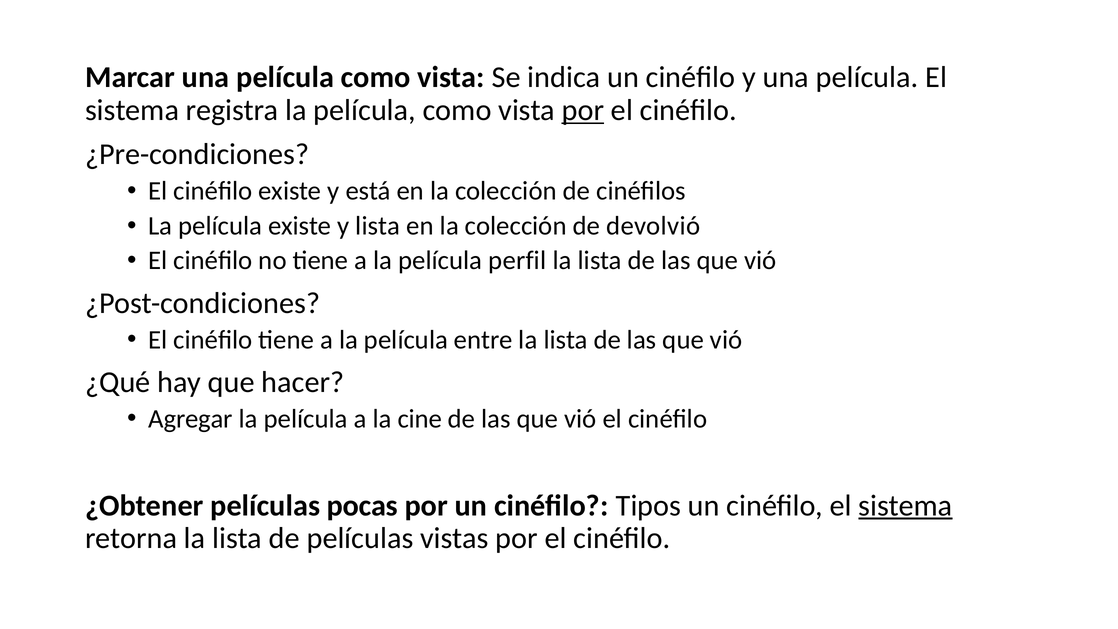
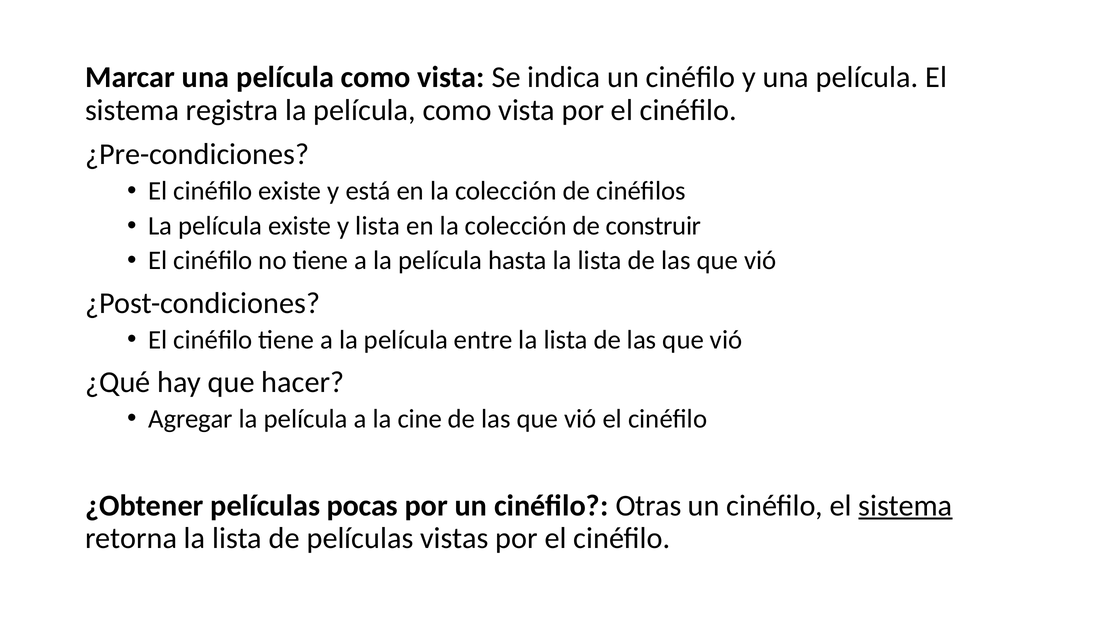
por at (583, 110) underline: present -> none
devolvió: devolvió -> construir
perfil: perfil -> hasta
Tipos: Tipos -> Otras
